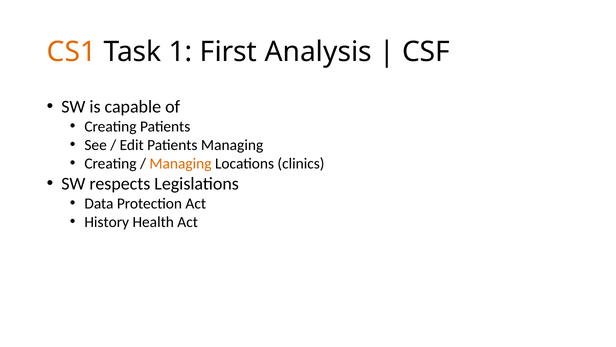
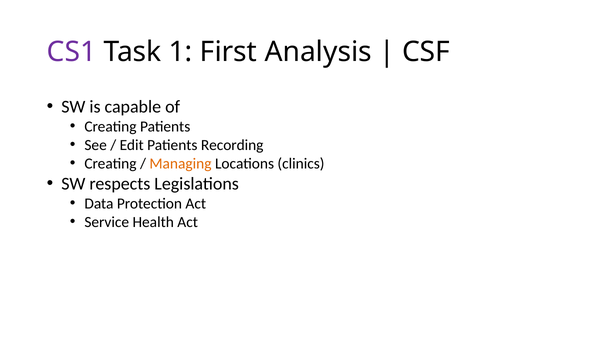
CS1 colour: orange -> purple
Patients Managing: Managing -> Recording
History: History -> Service
